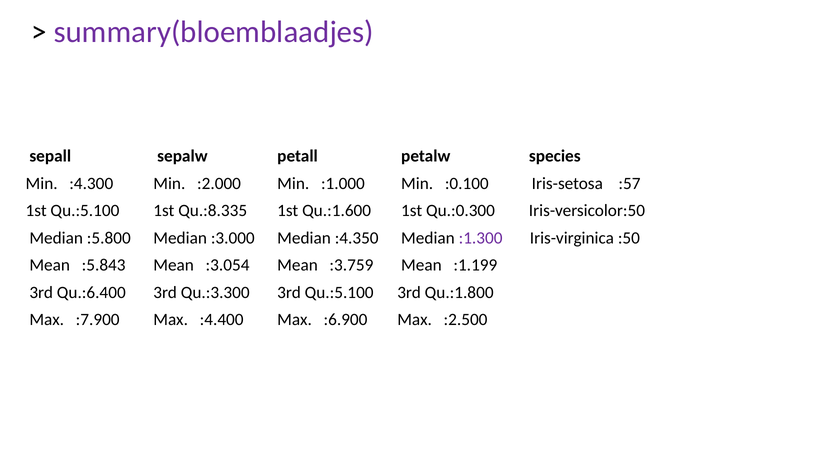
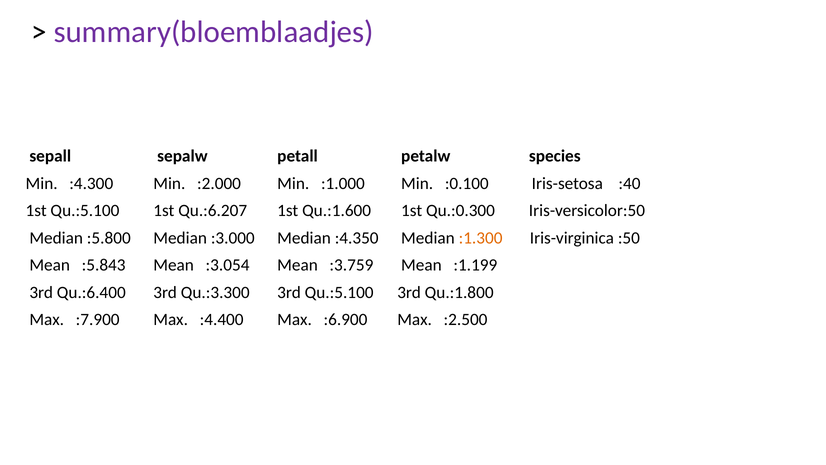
:57: :57 -> :40
Qu.:8.335: Qu.:8.335 -> Qu.:6.207
:1.300 colour: purple -> orange
